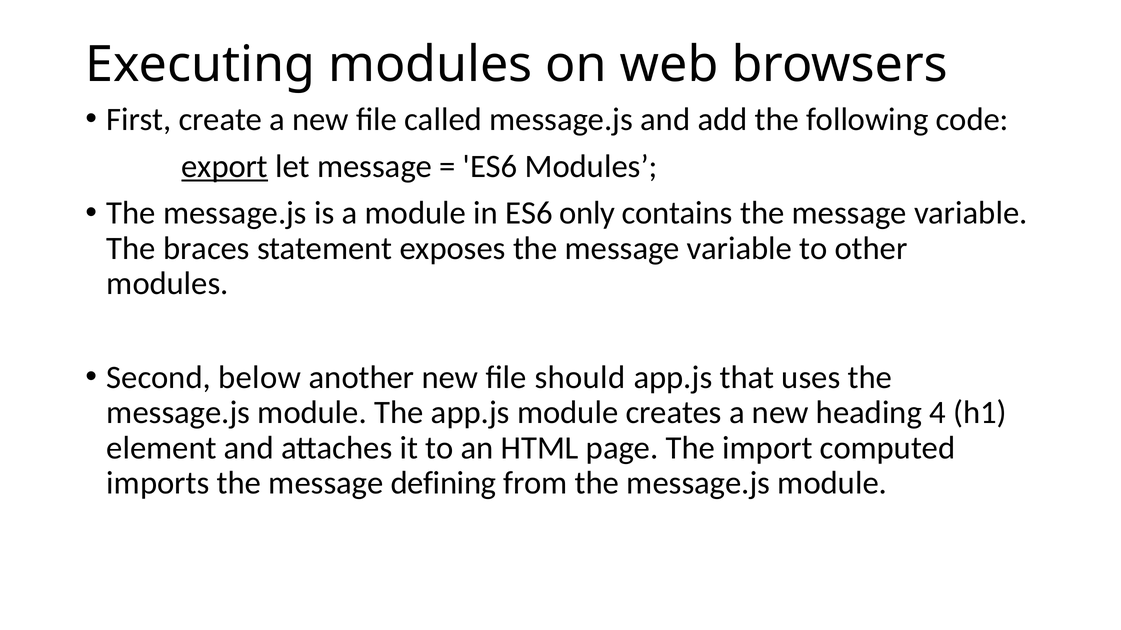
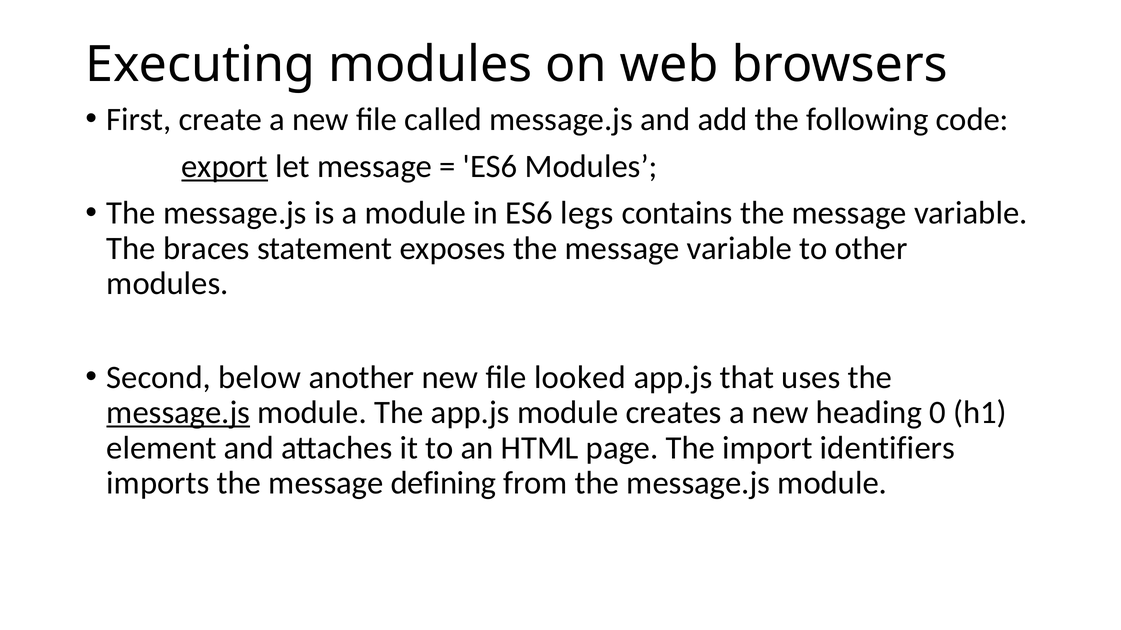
only: only -> legs
should: should -> looked
message.js at (178, 413) underline: none -> present
4: 4 -> 0
computed: computed -> identifiers
